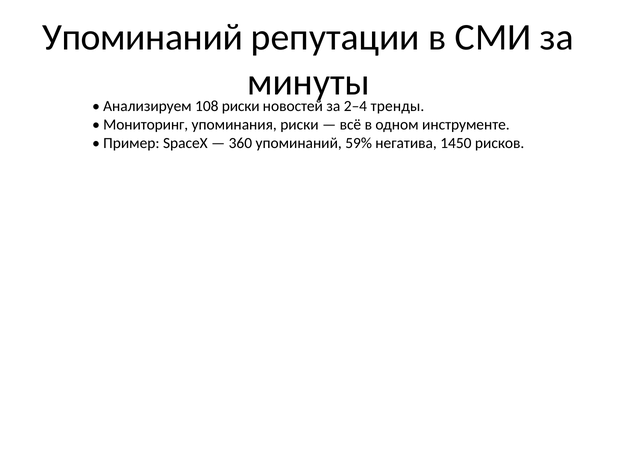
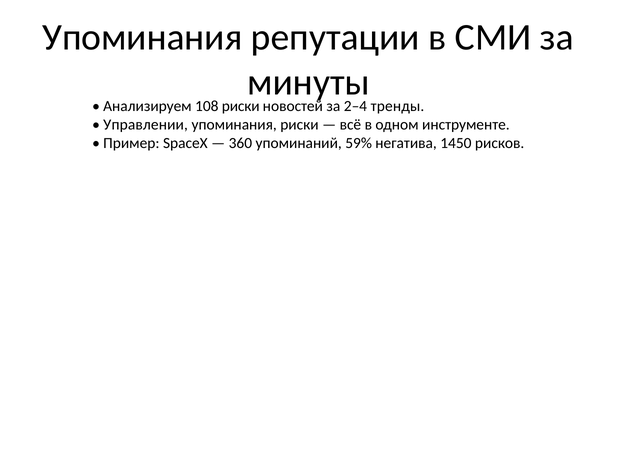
Упоминаний at (143, 37): Упоминаний -> Упоминания
Мониторинг: Мониторинг -> Управлении
